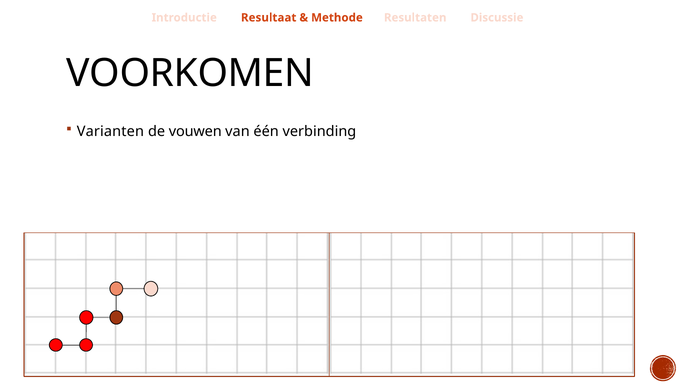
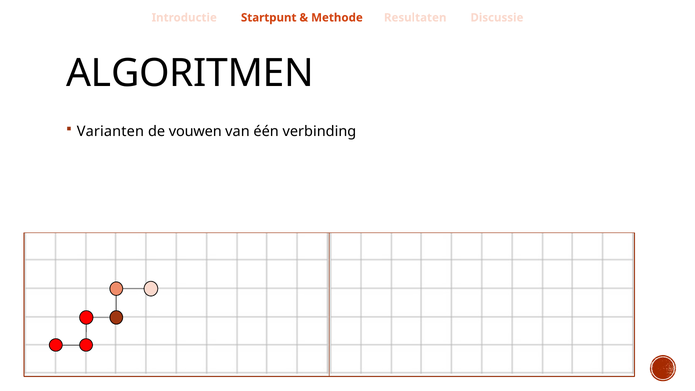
Resultaat: Resultaat -> Startpunt
VOORKOMEN: VOORKOMEN -> ALGORITMEN
